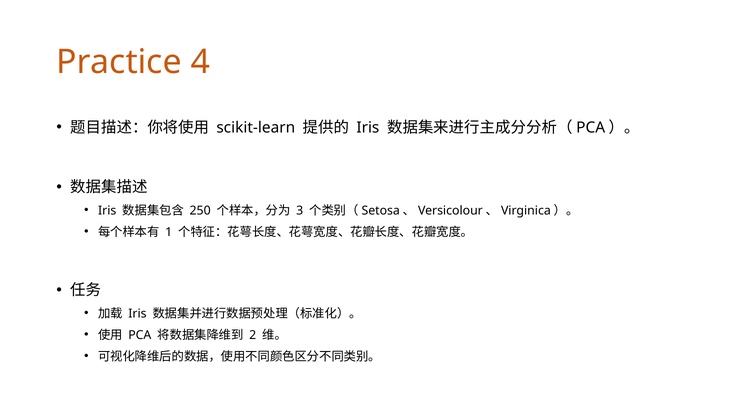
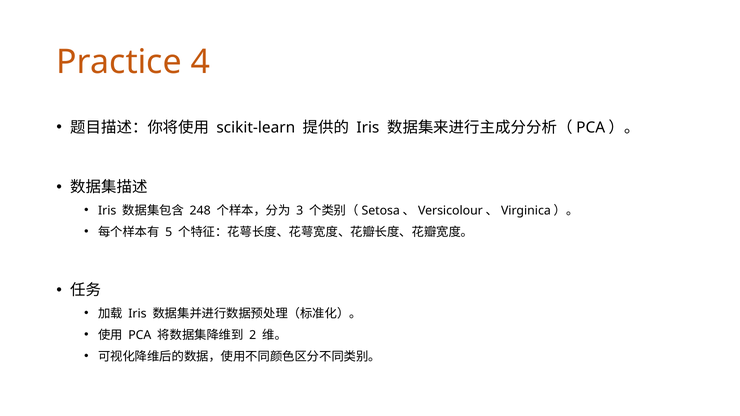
250: 250 -> 248
1: 1 -> 5
